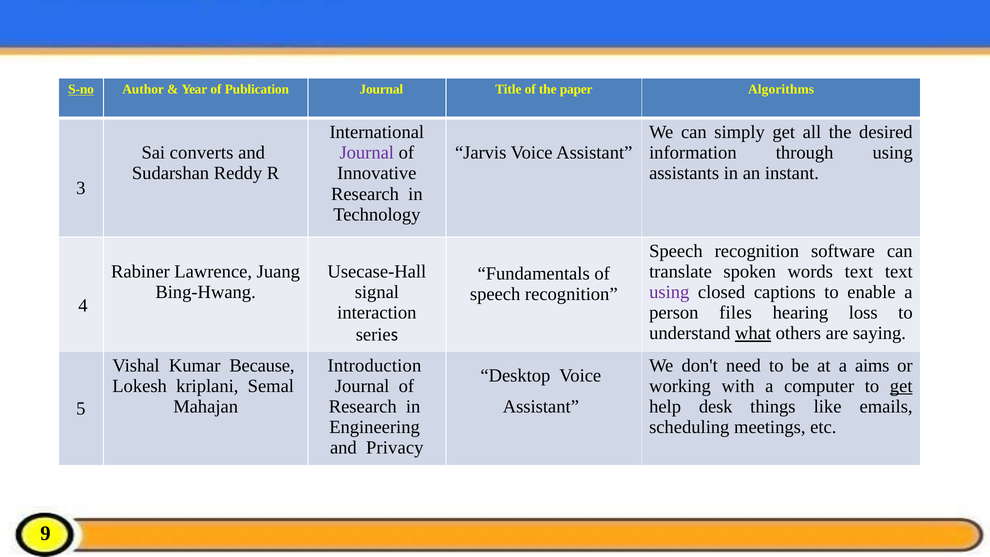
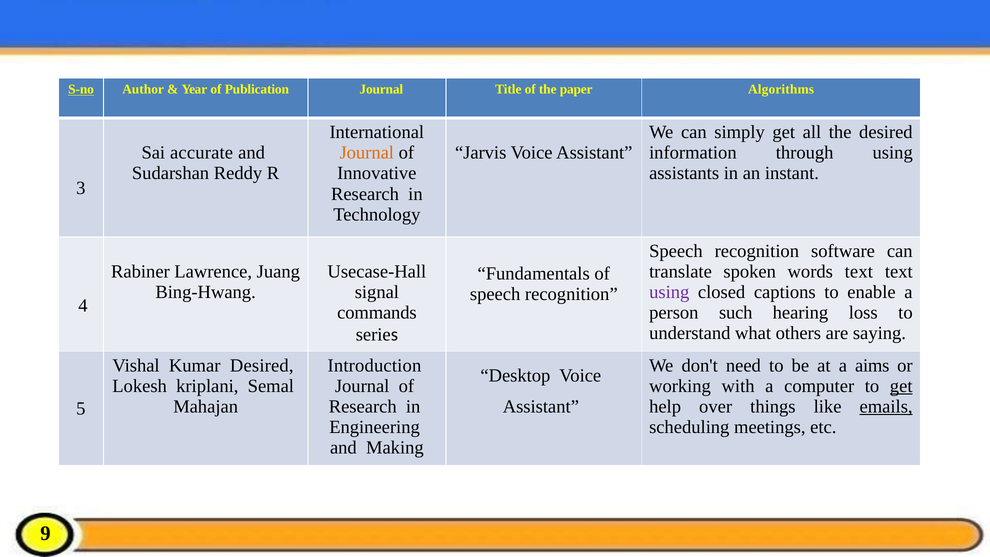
converts: converts -> accurate
Journal at (367, 153) colour: purple -> orange
interaction: interaction -> commands
files: files -> such
what underline: present -> none
Kumar Because: Because -> Desired
desk: desk -> over
emails underline: none -> present
Privacy: Privacy -> Making
